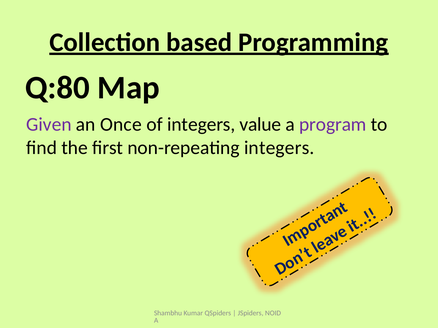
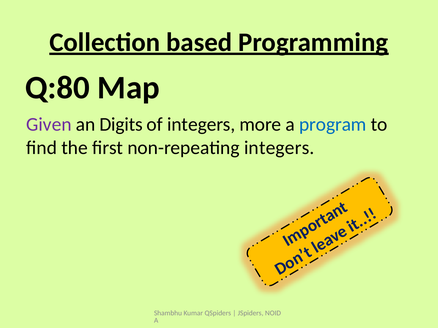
Once: Once -> Digits
value: value -> more
program colour: purple -> blue
